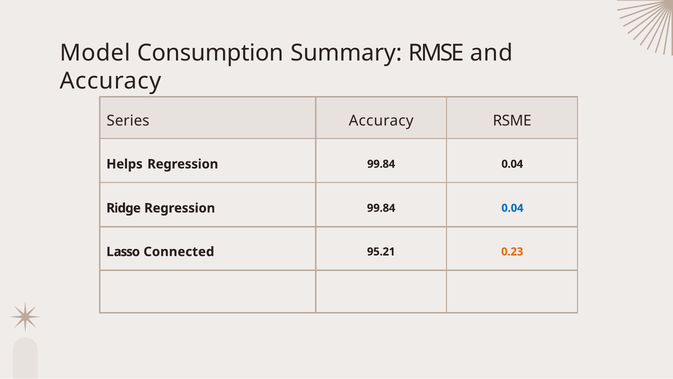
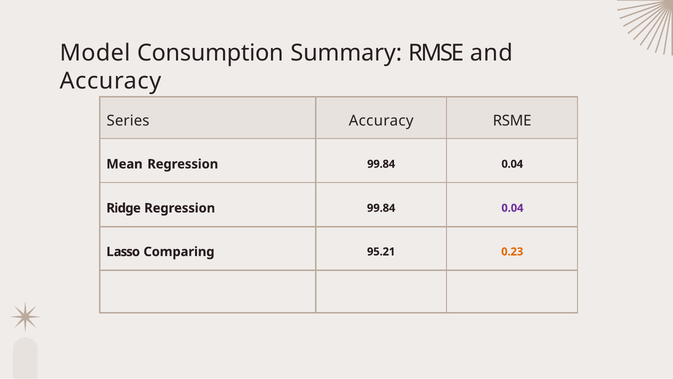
Helps: Helps -> Mean
0.04 at (512, 208) colour: blue -> purple
Connected: Connected -> Comparing
